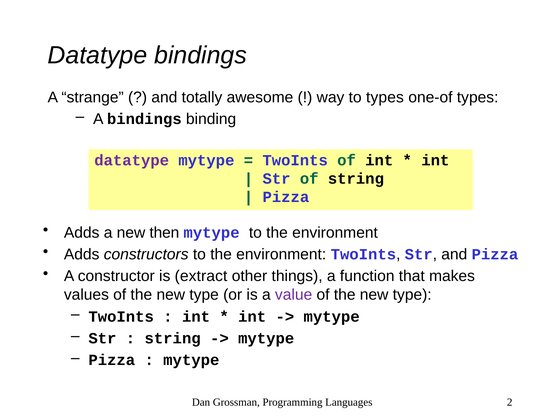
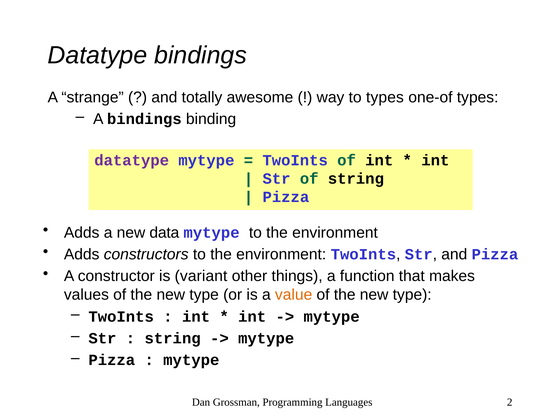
then: then -> data
extract: extract -> variant
value colour: purple -> orange
